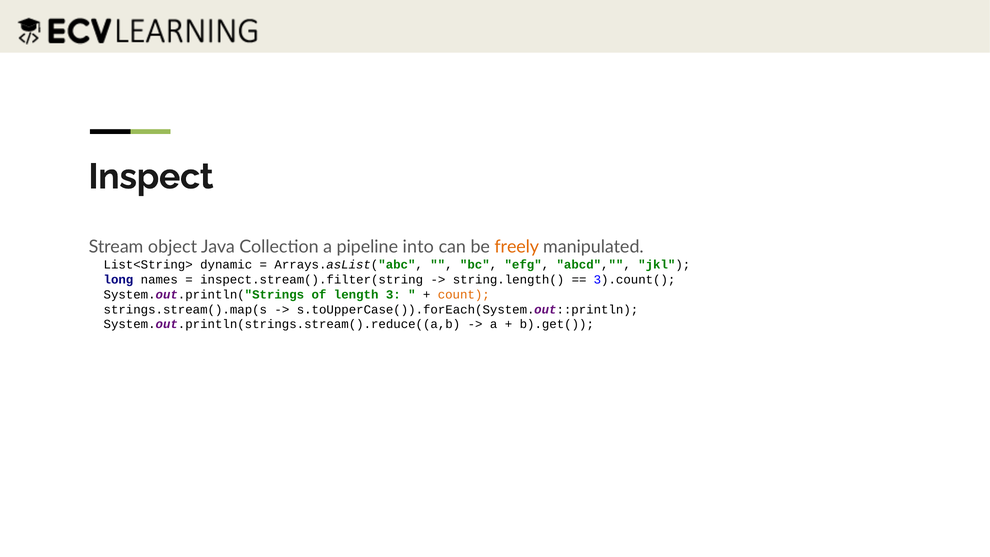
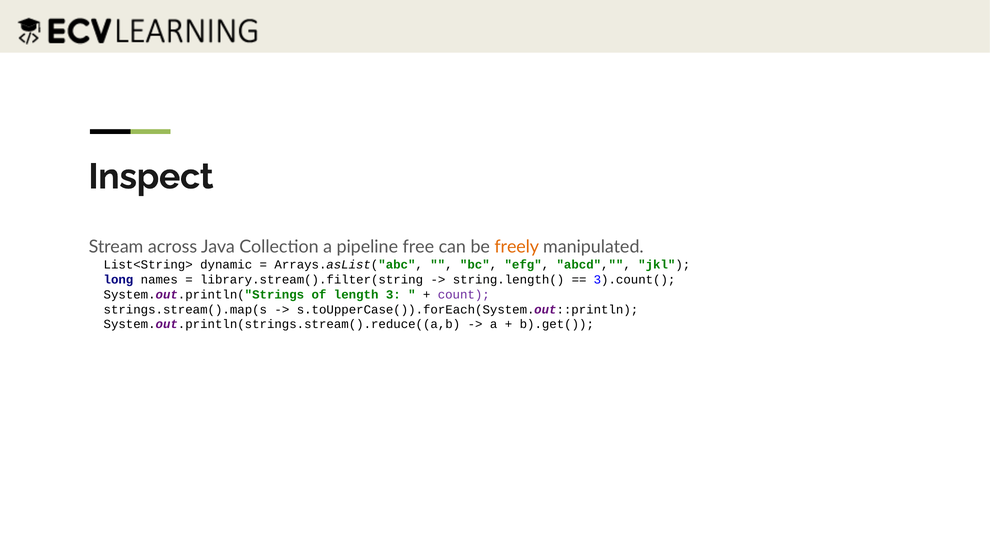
object: object -> across
into: into -> free
inspect.stream().filter(string: inspect.stream().filter(string -> library.stream().filter(string
count colour: orange -> purple
